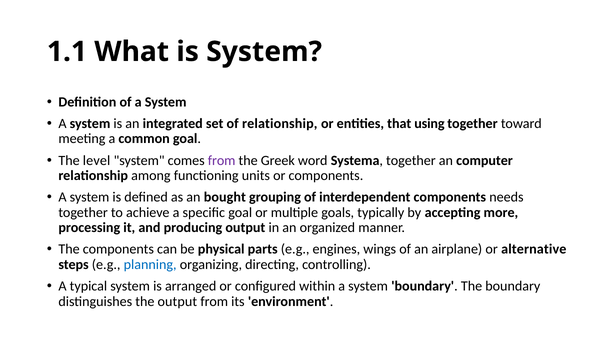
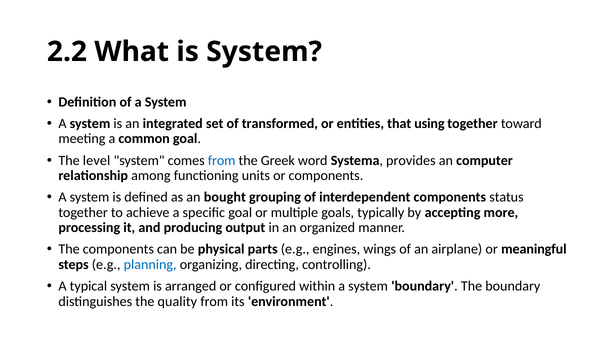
1.1: 1.1 -> 2.2
of relationship: relationship -> transformed
from at (222, 160) colour: purple -> blue
Systema together: together -> provides
needs: needs -> status
alternative: alternative -> meaningful
the output: output -> quality
